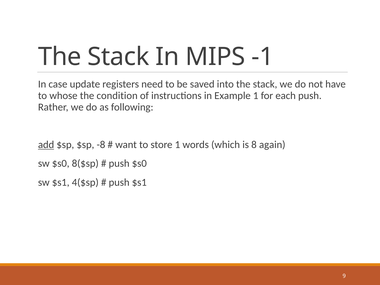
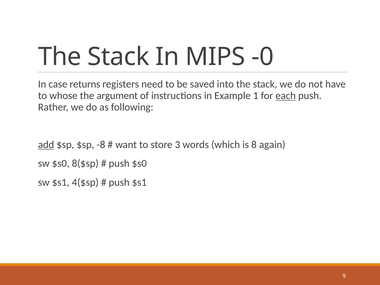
-1: -1 -> -0
update: update -> returns
condition: condition -> argument
each underline: none -> present
store 1: 1 -> 3
